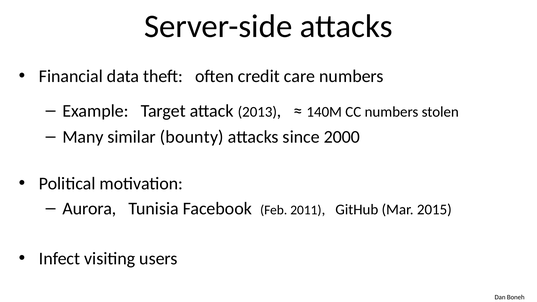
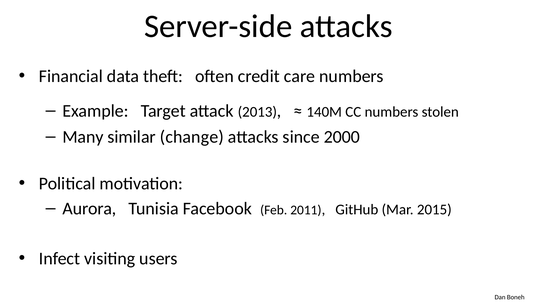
bounty: bounty -> change
